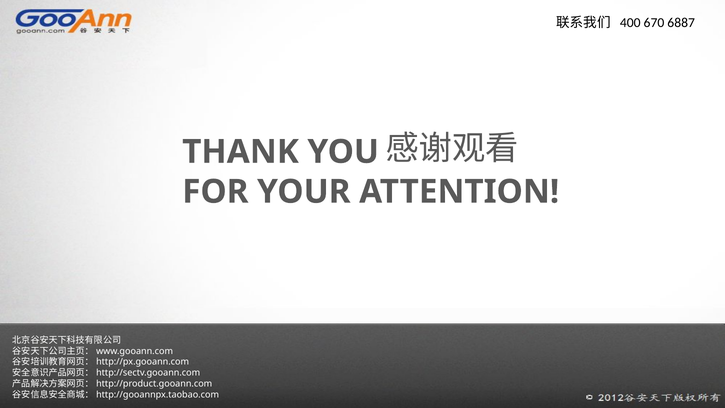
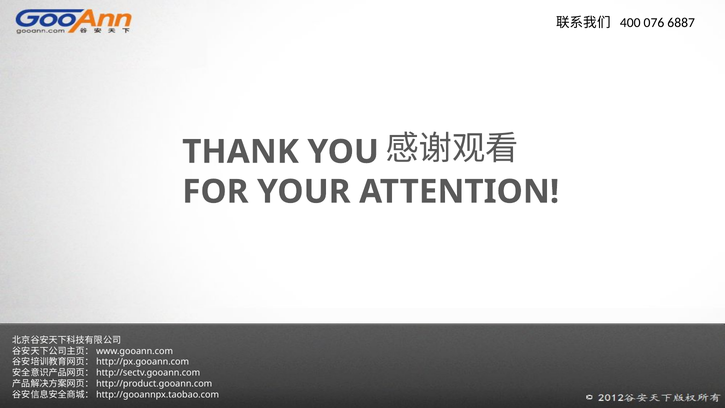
670: 670 -> 076
